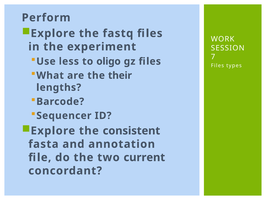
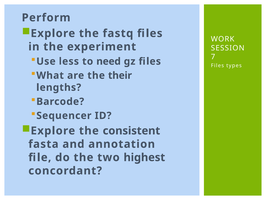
oligo: oligo -> need
current: current -> highest
